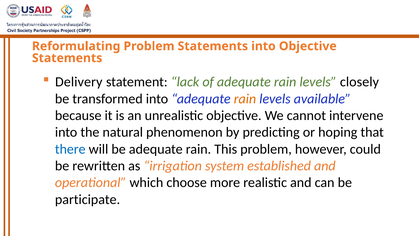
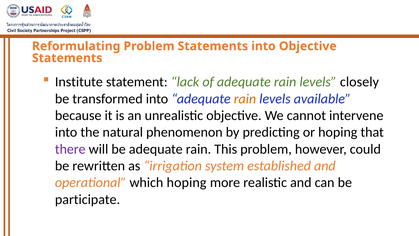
Delivery: Delivery -> Institute
there colour: blue -> purple
which choose: choose -> hoping
